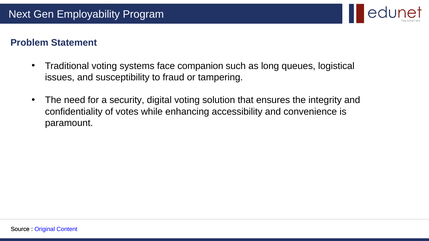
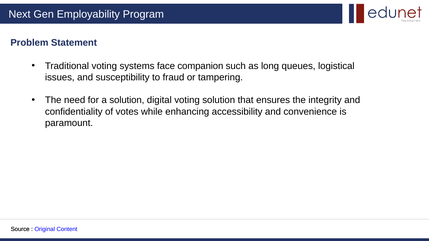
a security: security -> solution
